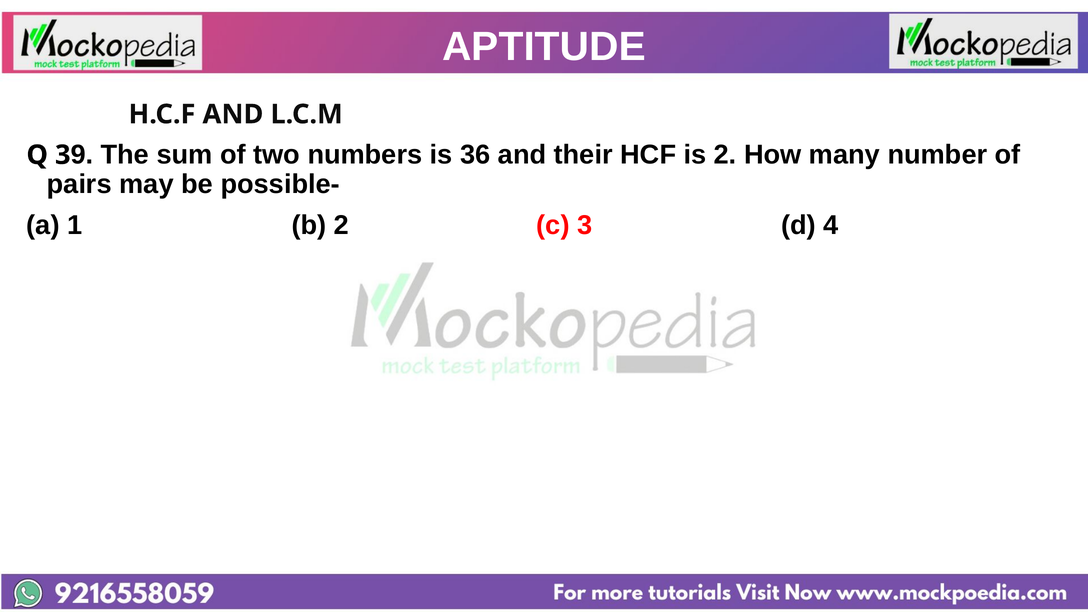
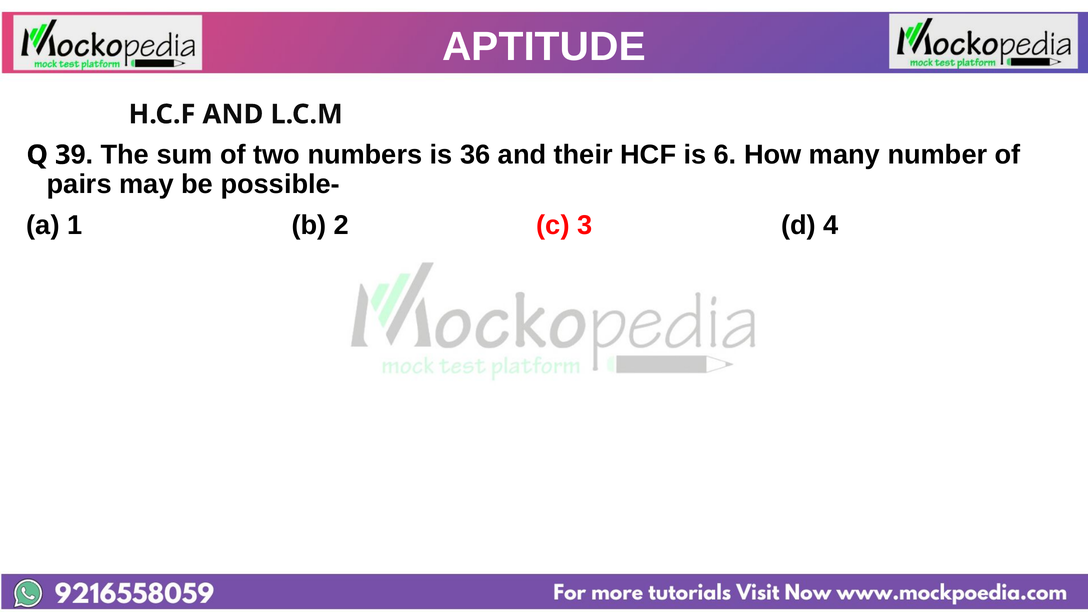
is 2: 2 -> 6
